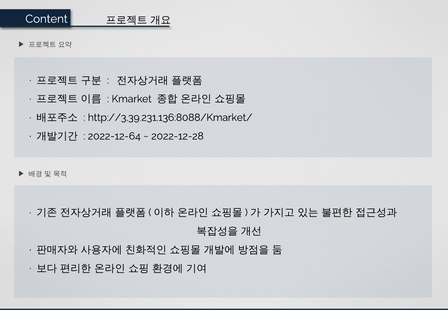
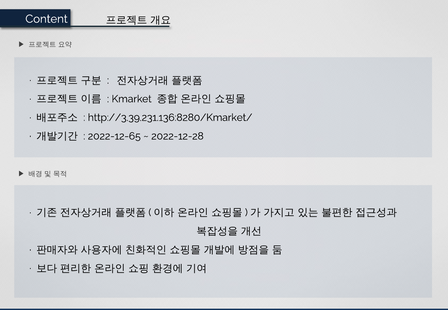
http://3.39.231.136:8088/Kmarket/: http://3.39.231.136:8088/Kmarket/ -> http://3.39.231.136:8280/Kmarket/
2022-12-64: 2022-12-64 -> 2022-12-65
